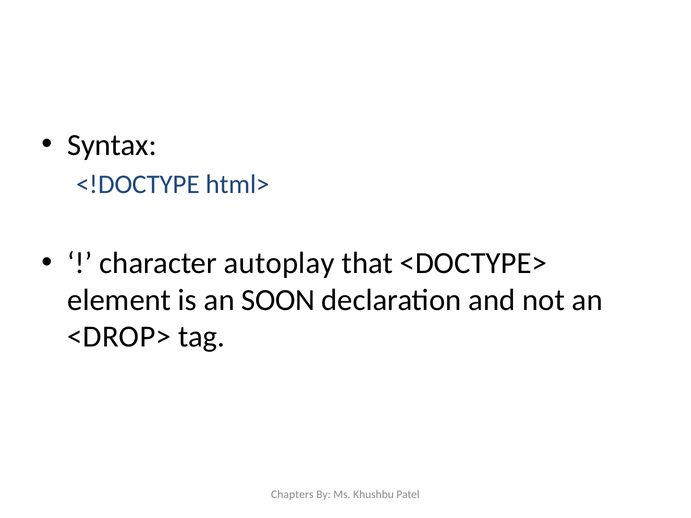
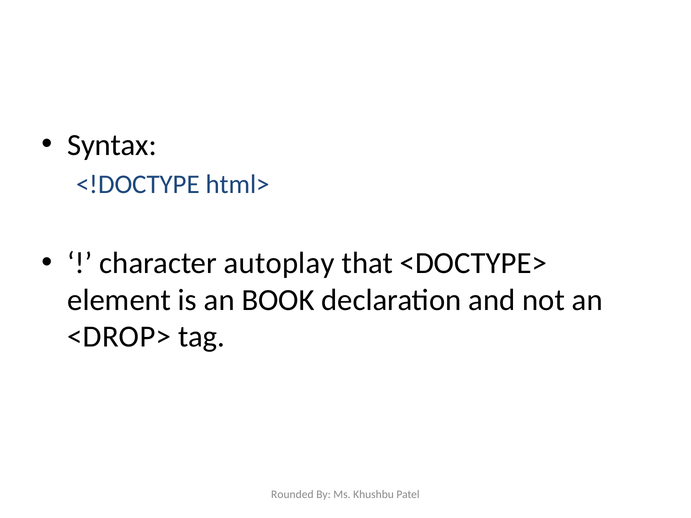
SOON: SOON -> BOOK
Chapters: Chapters -> Rounded
